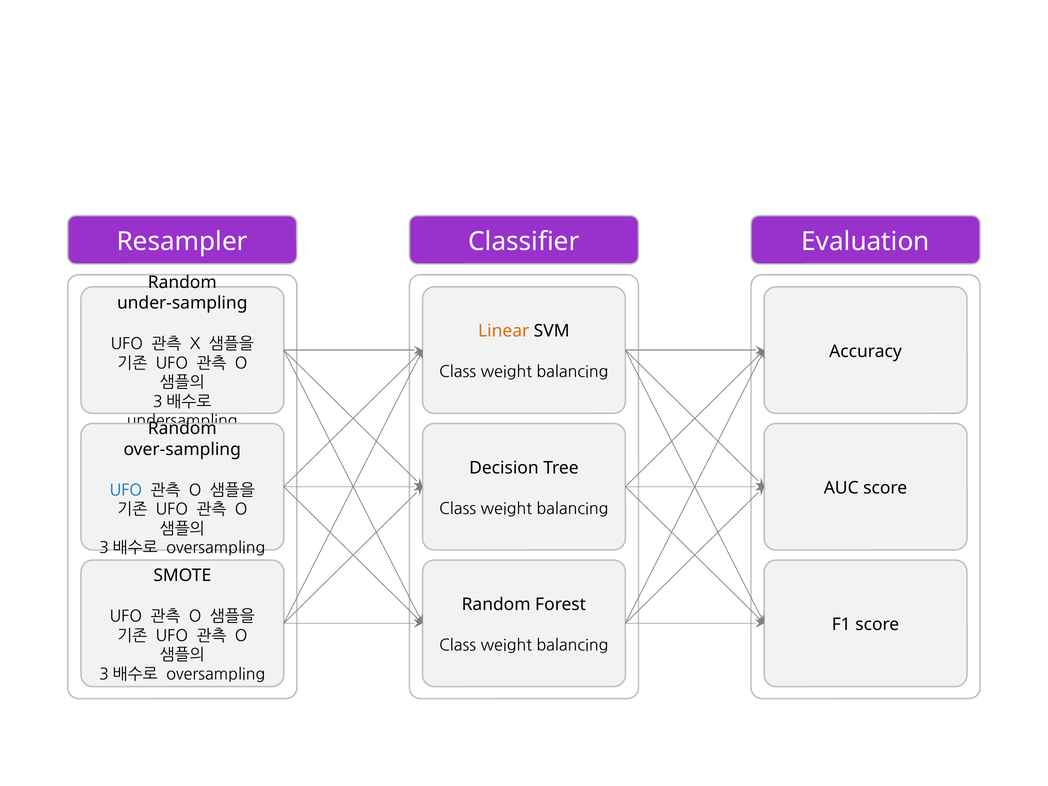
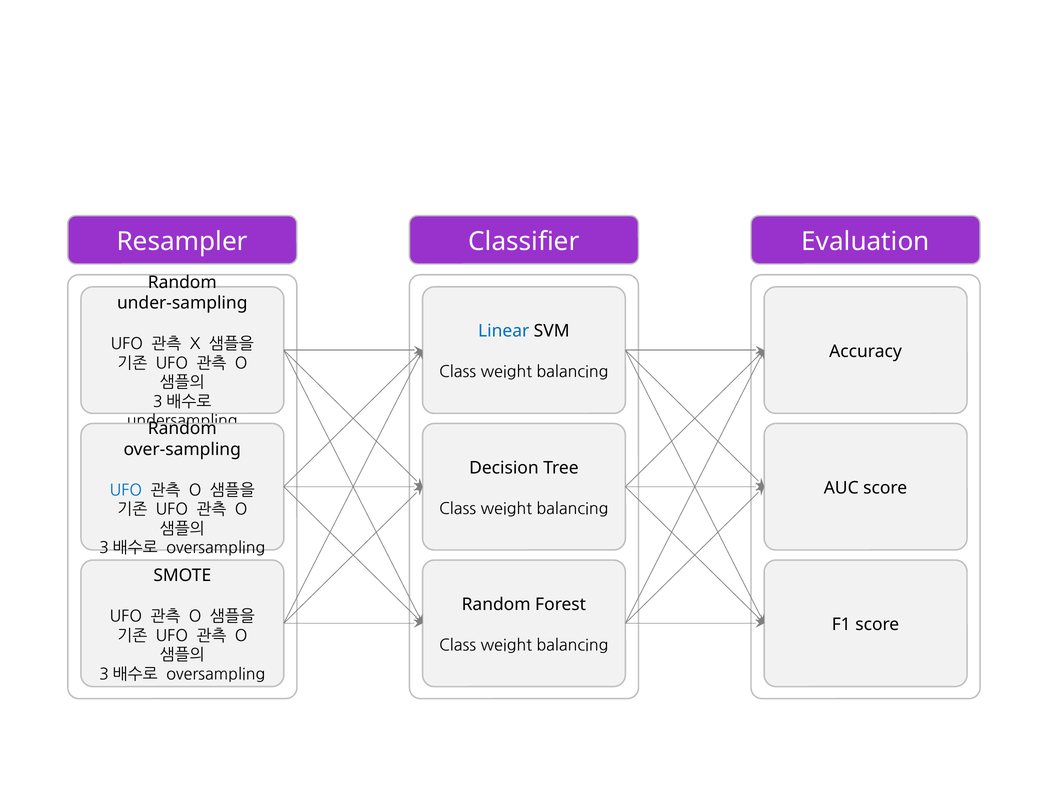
Linear colour: orange -> blue
